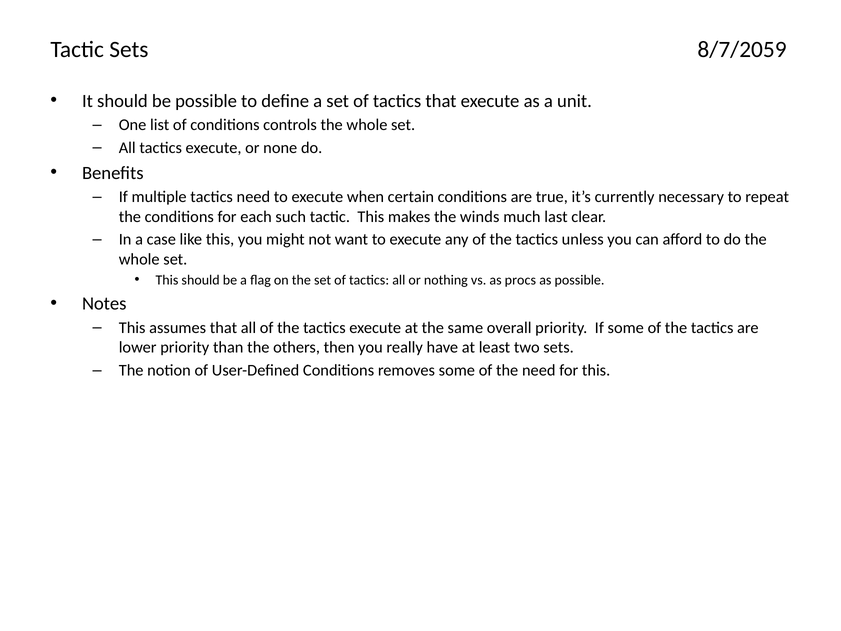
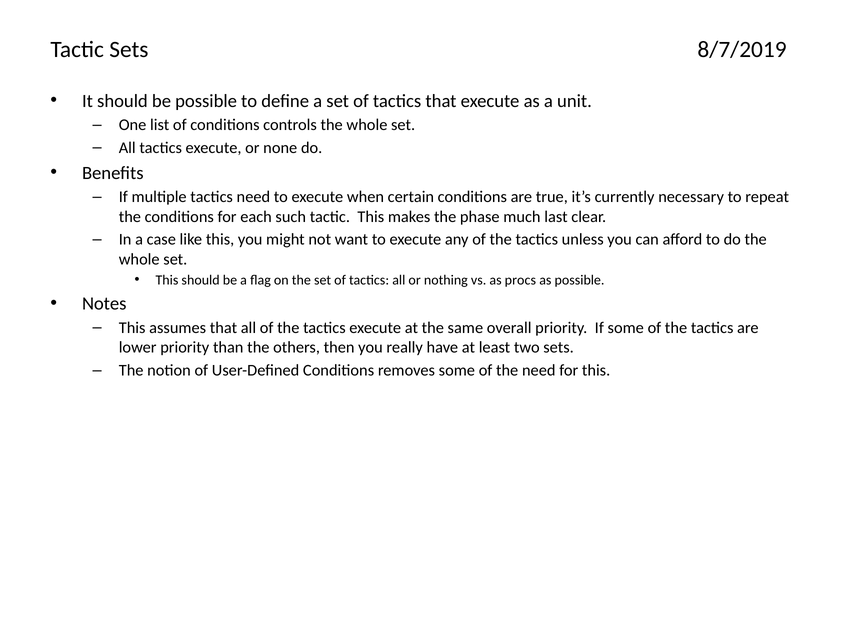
8/7/2059: 8/7/2059 -> 8/7/2019
winds: winds -> phase
